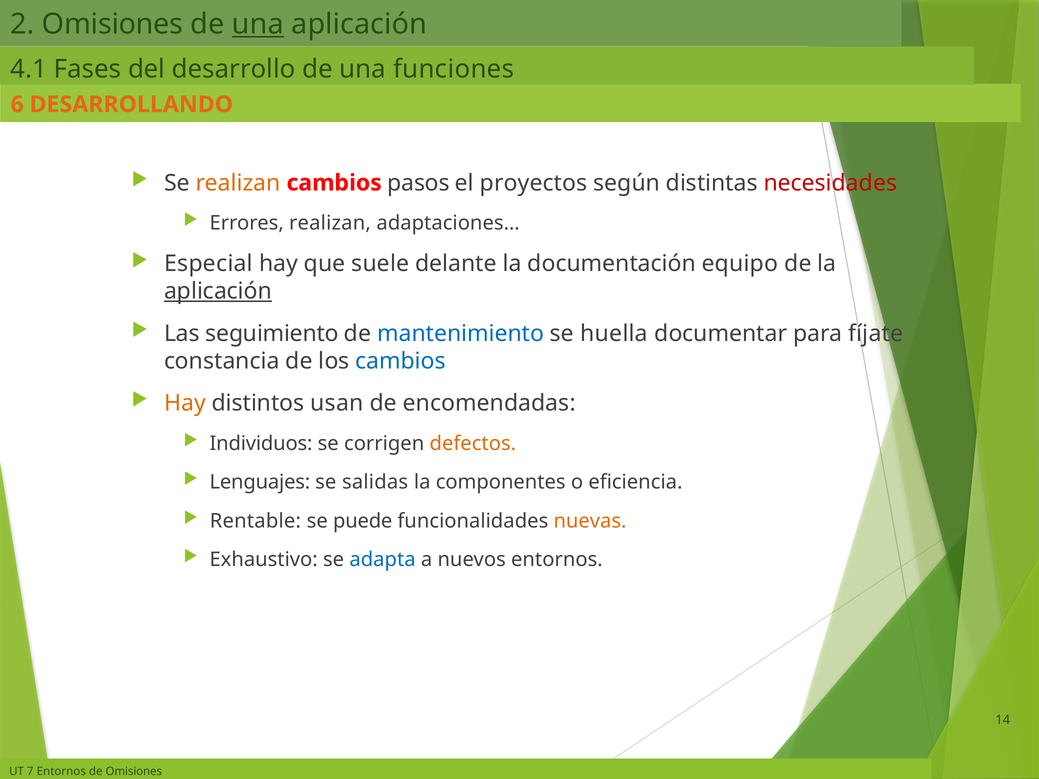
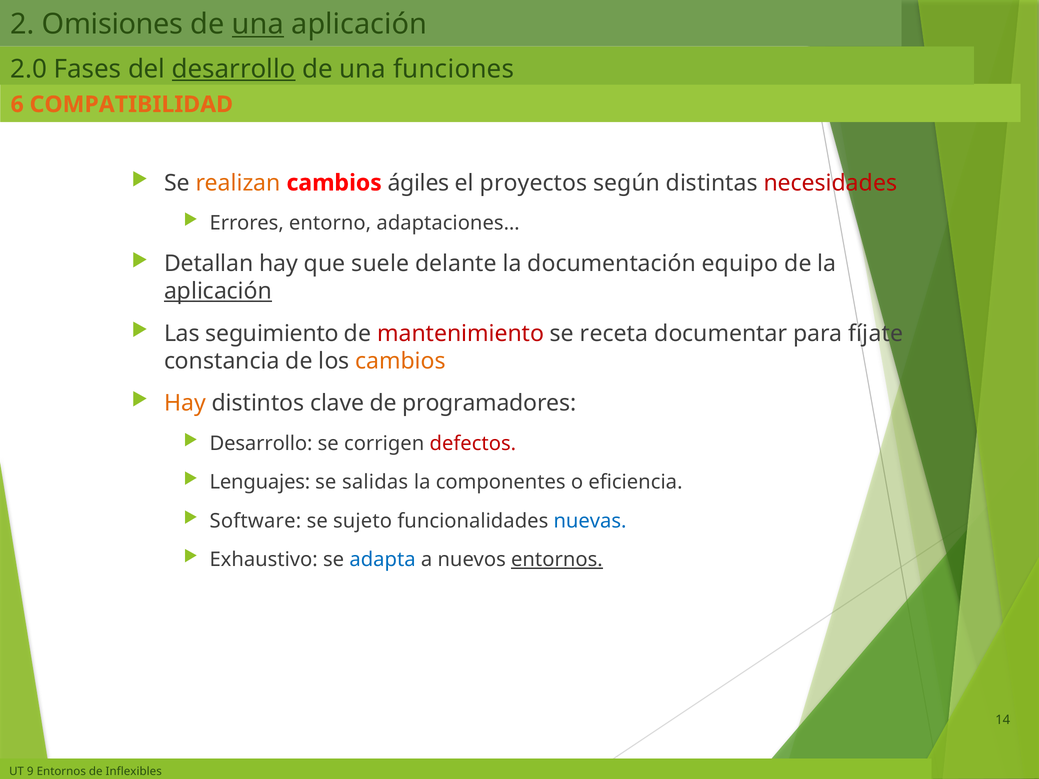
4.1: 4.1 -> 2.0
desarrollo at (234, 69) underline: none -> present
DESARROLLANDO: DESARROLLANDO -> COMPATIBILIDAD
pasos: pasos -> ágiles
Errores realizan: realizan -> entorno
Especial: Especial -> Detallan
mantenimiento colour: blue -> red
huella: huella -> receta
cambios at (401, 361) colour: blue -> orange
usan: usan -> clave
encomendadas: encomendadas -> programadores
Individuos at (261, 444): Individuos -> Desarrollo
defectos colour: orange -> red
Rentable: Rentable -> Software
puede: puede -> sujeto
nuevas colour: orange -> blue
entornos at (557, 560) underline: none -> present
7: 7 -> 9
de Omisiones: Omisiones -> Inflexibles
